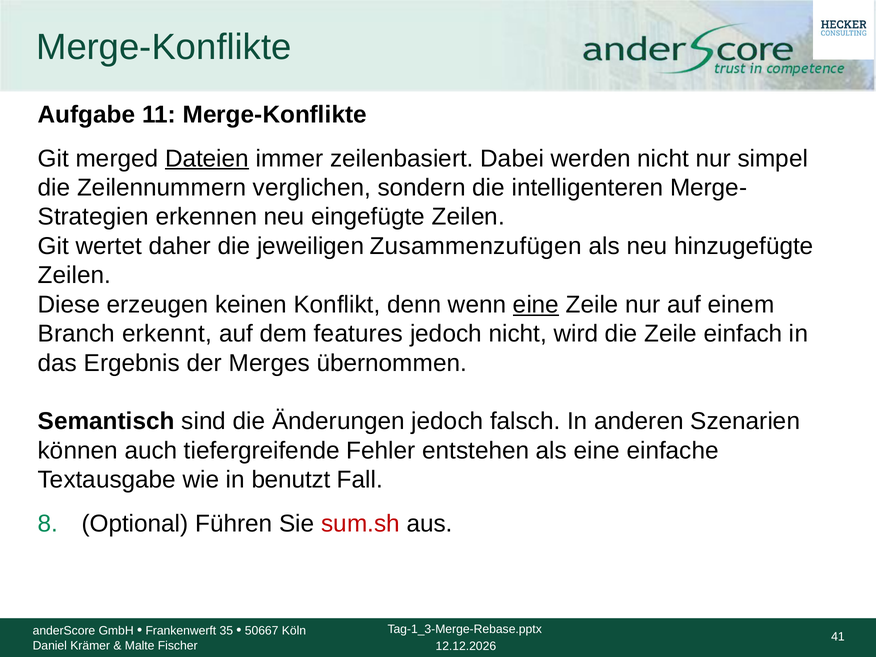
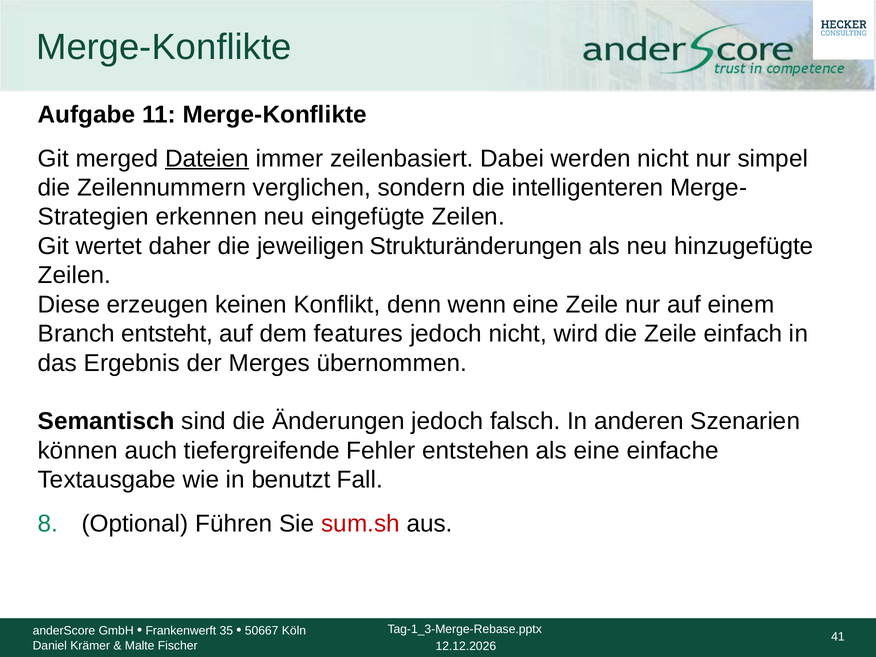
Zusammenzufügen: Zusammenzufügen -> Strukturänderungen
eine at (536, 305) underline: present -> none
erkennt: erkennt -> entsteht
